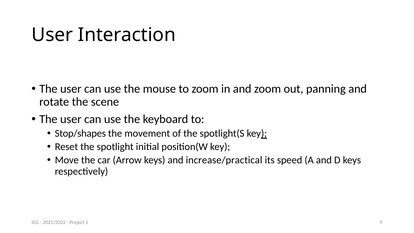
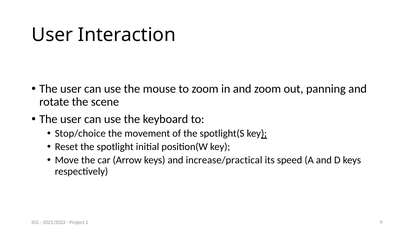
Stop/shapes: Stop/shapes -> Stop/choice
